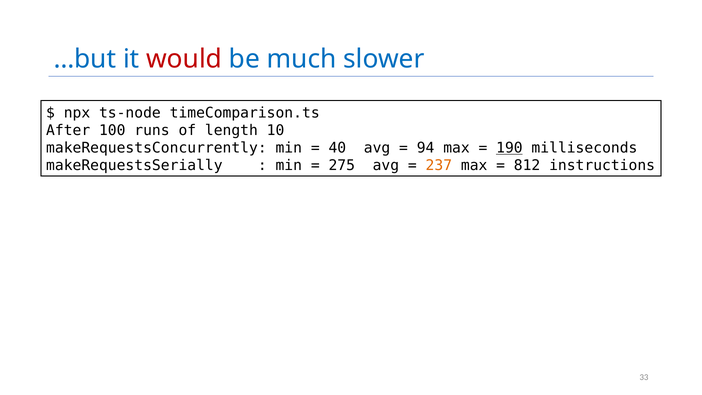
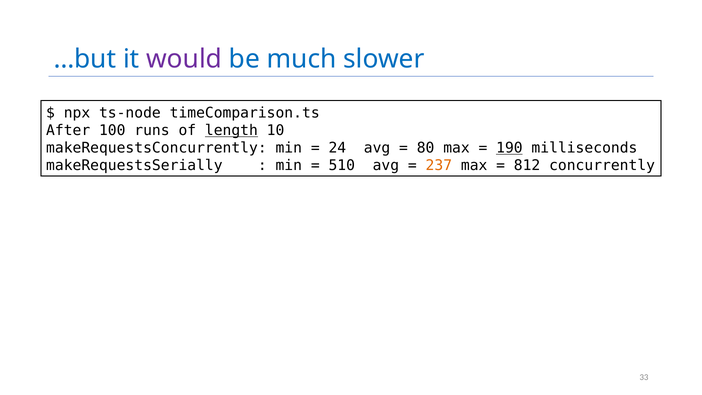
would colour: red -> purple
length underline: none -> present
40: 40 -> 24
94: 94 -> 80
275: 275 -> 510
instructions: instructions -> concurrently
